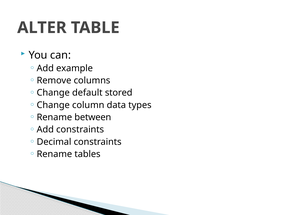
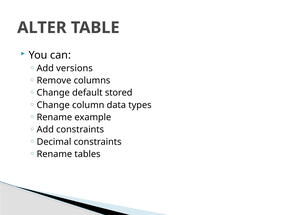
example: example -> versions
between: between -> example
